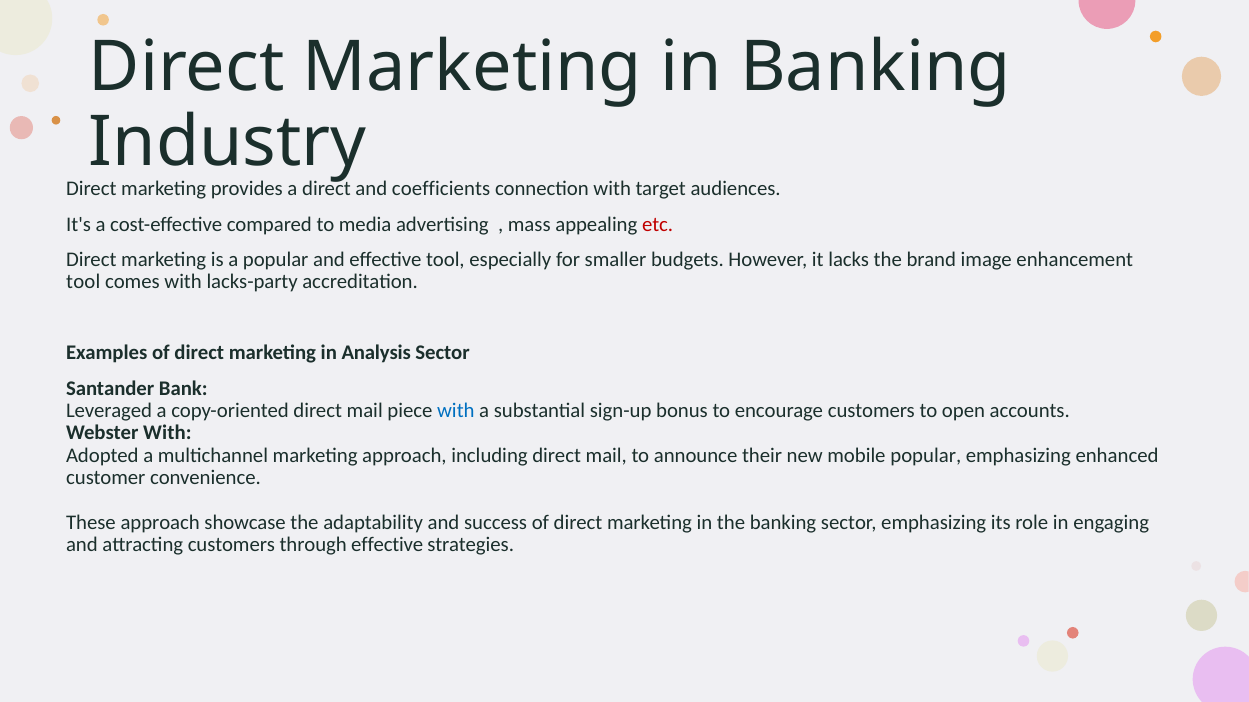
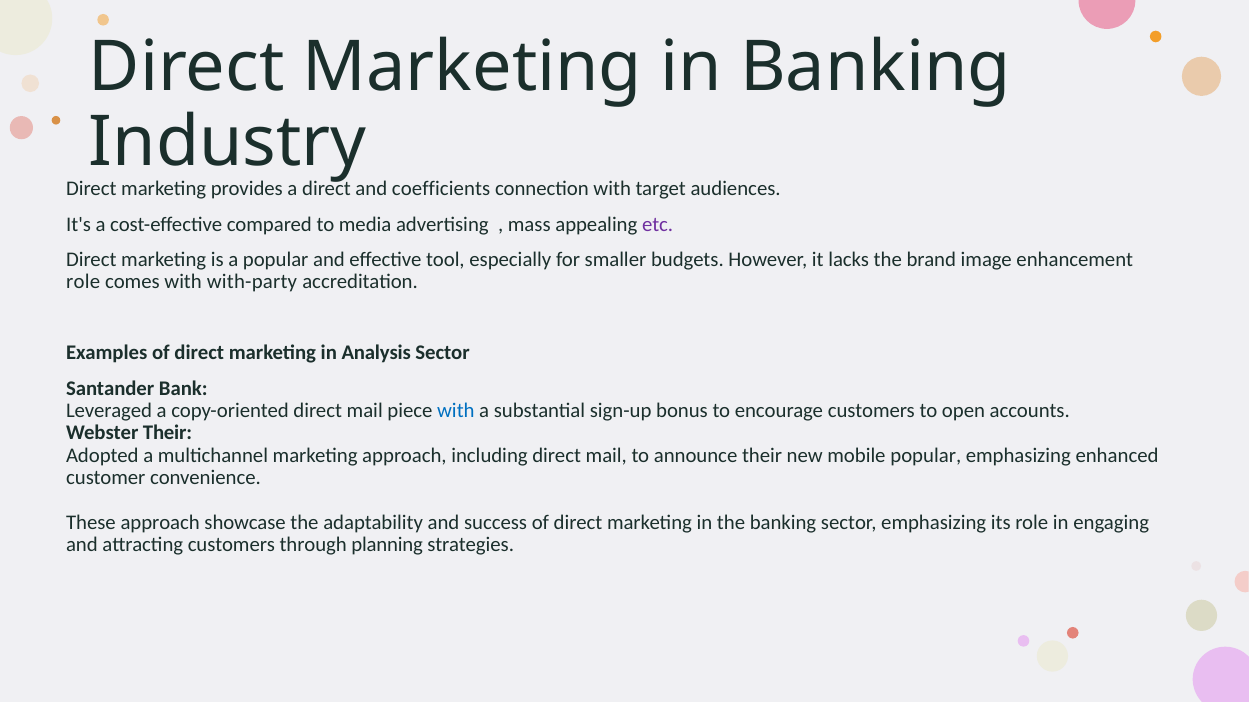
etc colour: red -> purple
tool at (83, 282): tool -> role
lacks-party: lacks-party -> with-party
Webster With: With -> Their
through effective: effective -> planning
